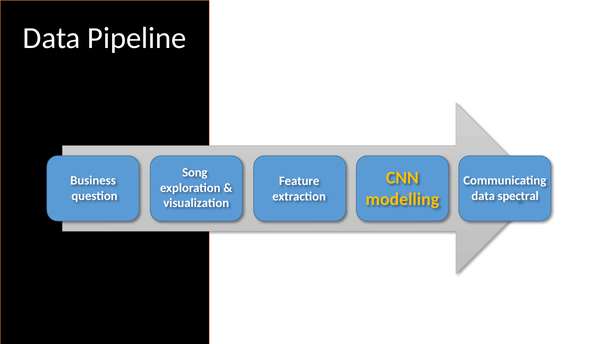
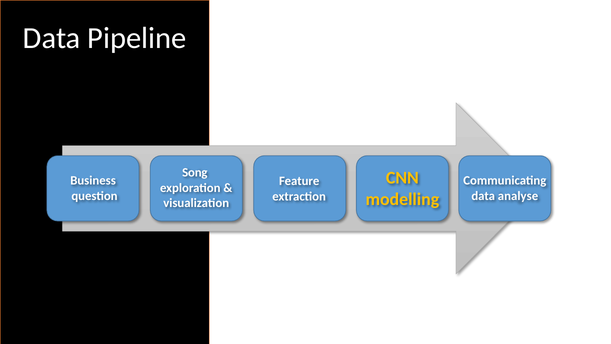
spectral: spectral -> analyse
